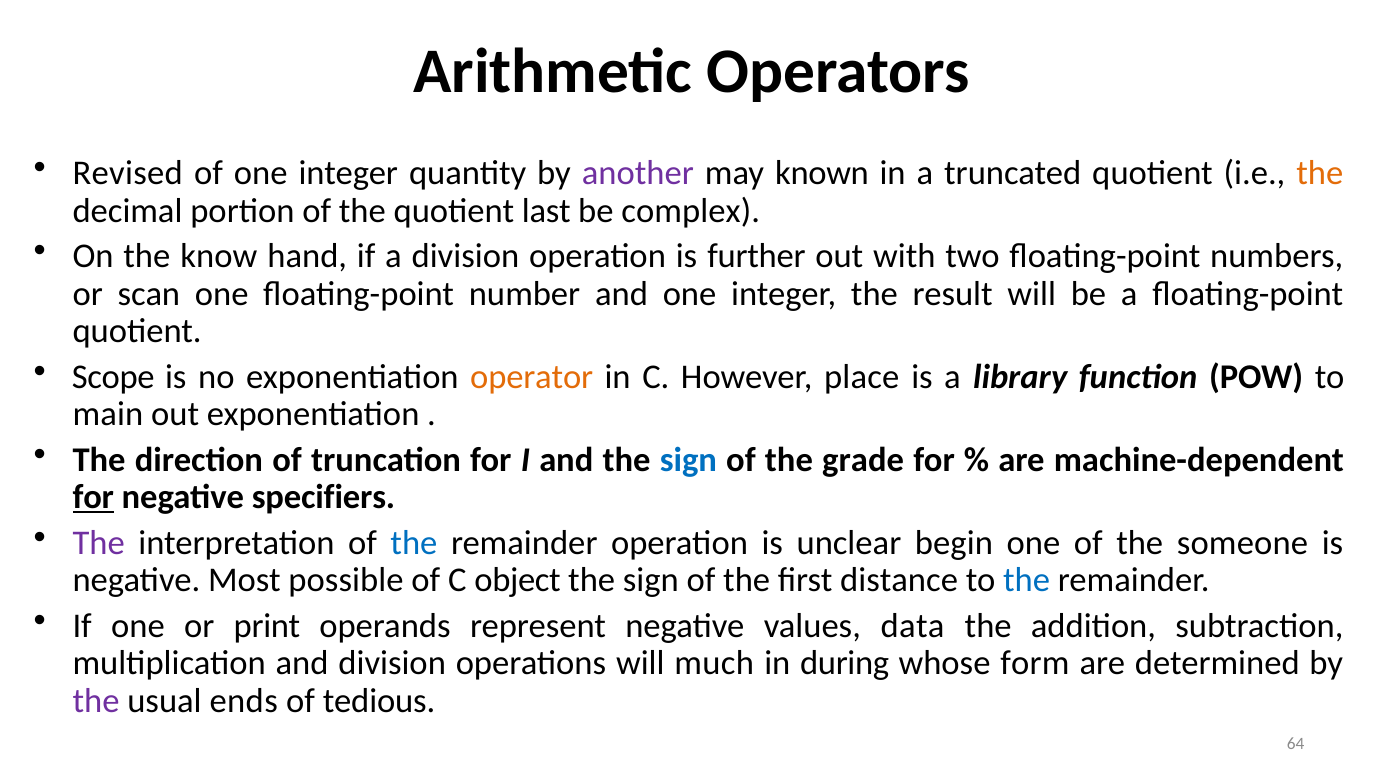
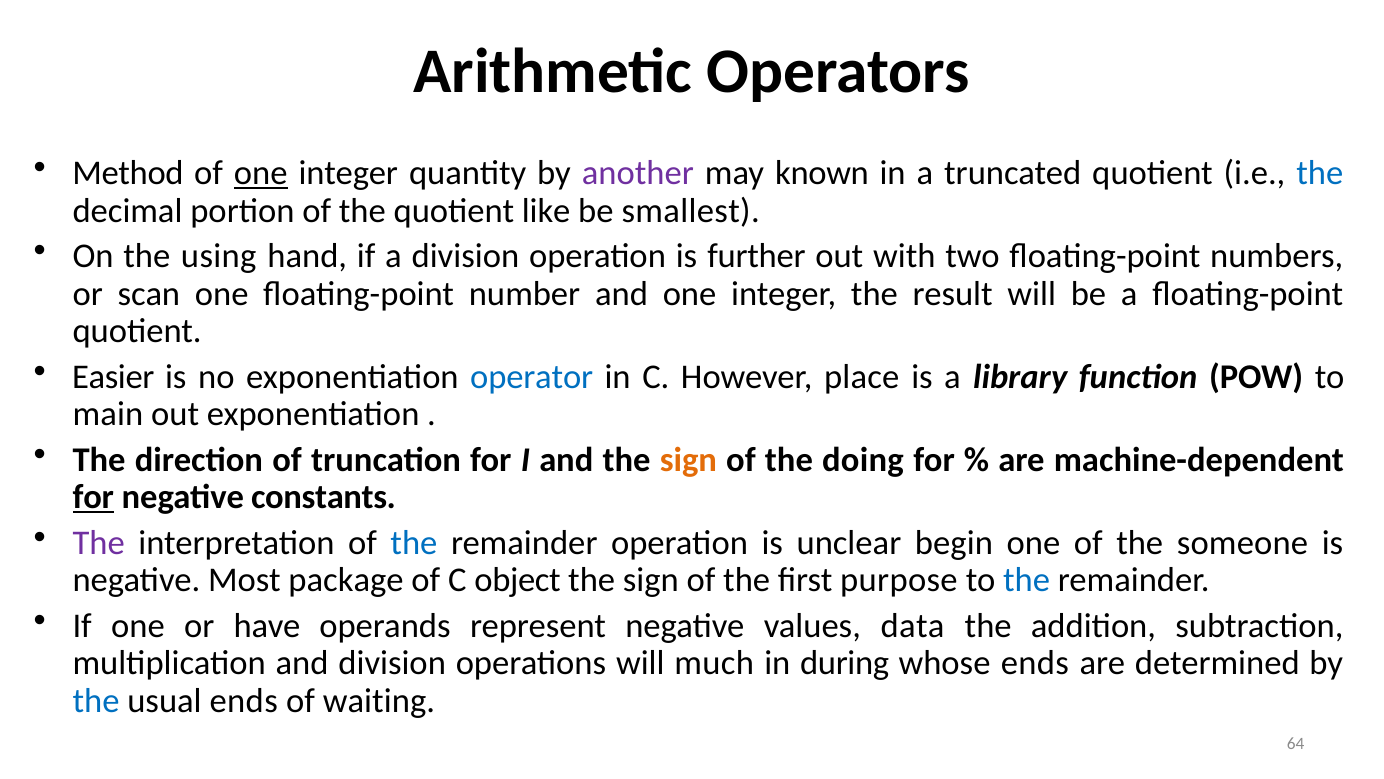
Revised: Revised -> Method
one at (261, 173) underline: none -> present
the at (1320, 173) colour: orange -> blue
last: last -> like
complex: complex -> smallest
know: know -> using
Scope: Scope -> Easier
operator colour: orange -> blue
sign at (688, 460) colour: blue -> orange
grade: grade -> doing
specifiers: specifiers -> constants
possible: possible -> package
distance: distance -> purpose
print: print -> have
whose form: form -> ends
the at (96, 700) colour: purple -> blue
tedious: tedious -> waiting
